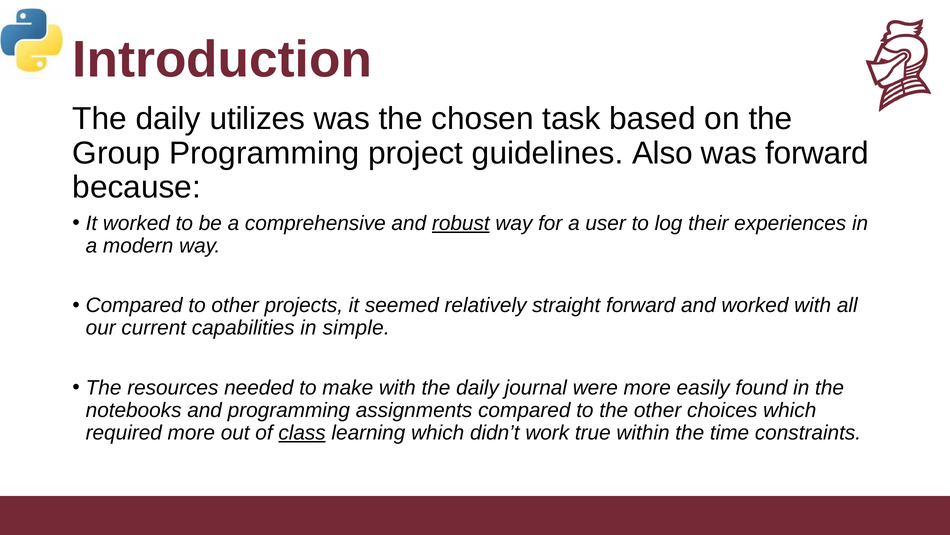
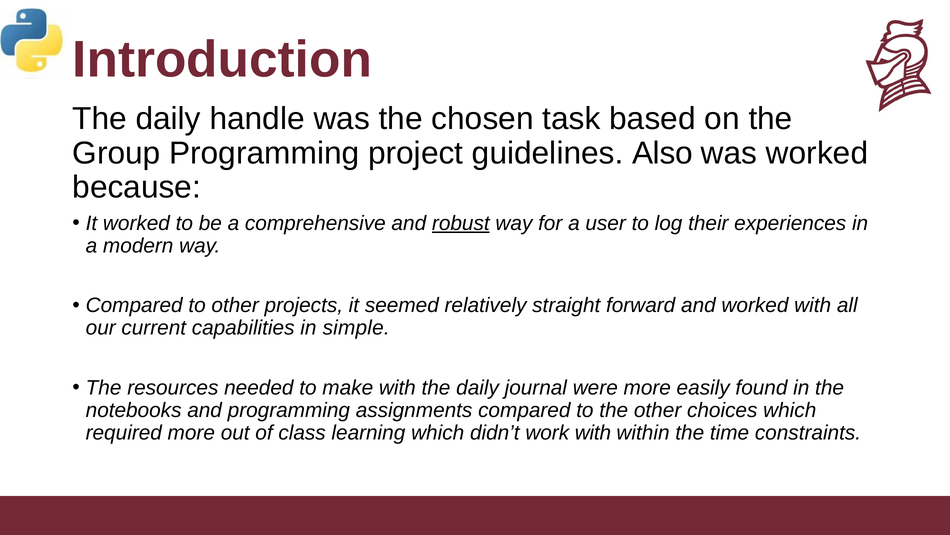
utilizes: utilizes -> handle
was forward: forward -> worked
class underline: present -> none
work true: true -> with
